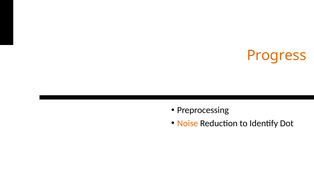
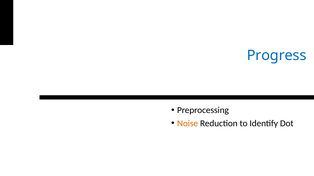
Progress colour: orange -> blue
